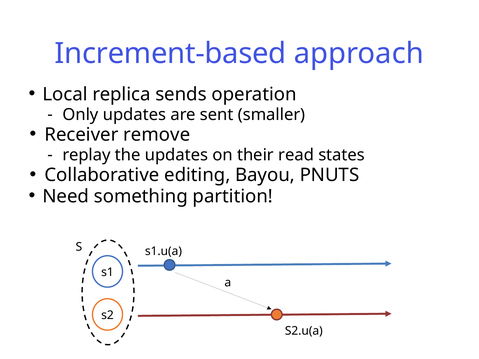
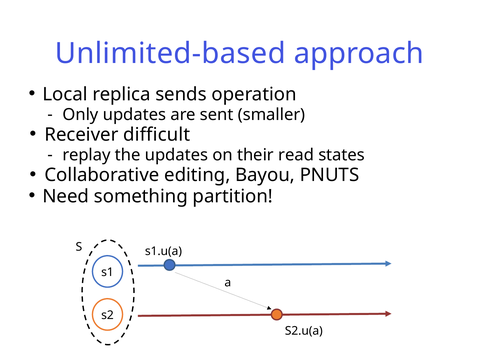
Increment-based: Increment-based -> Unlimited-based
remove: remove -> difficult
